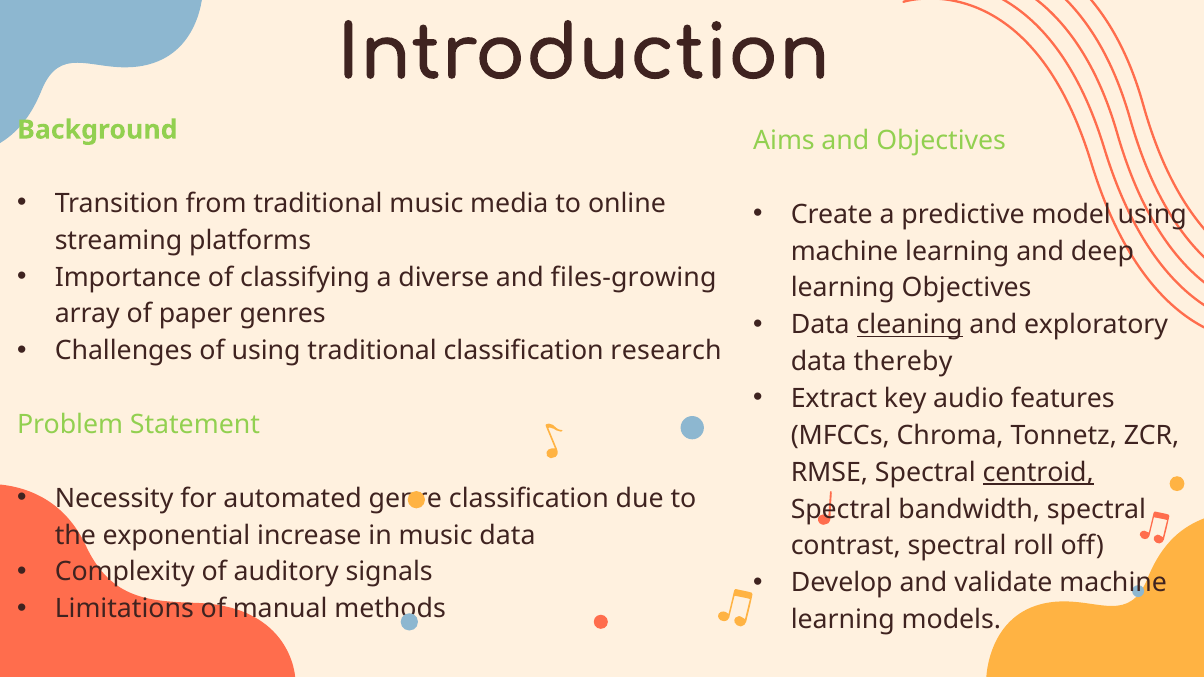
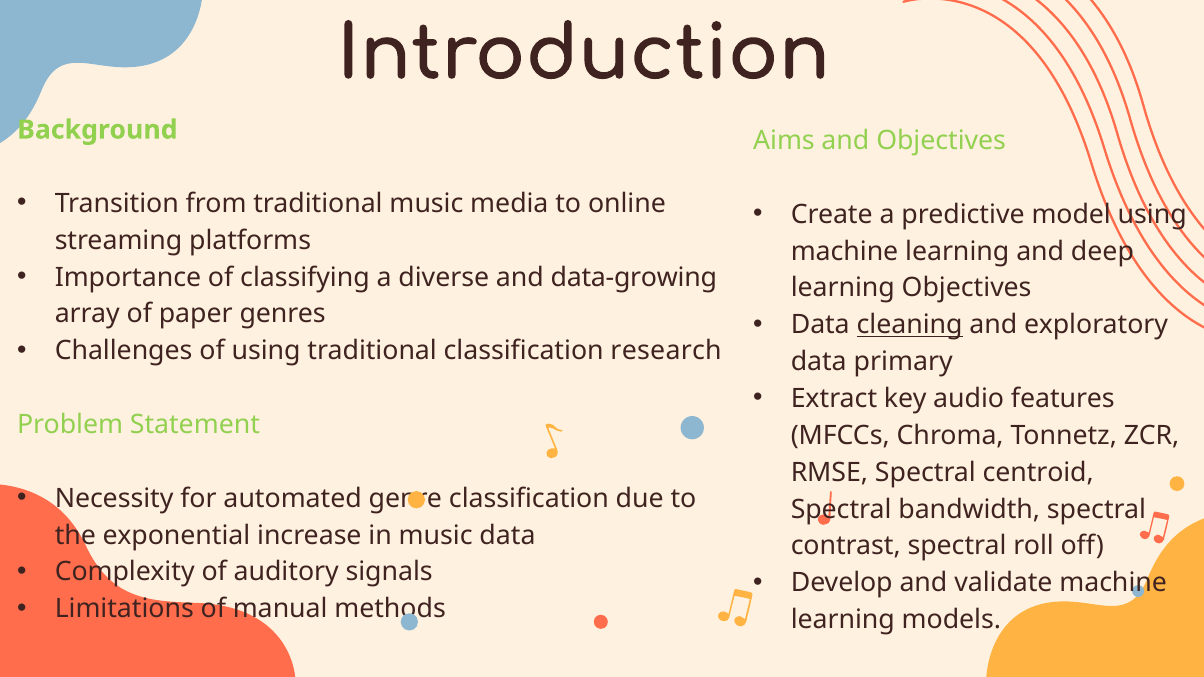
files-growing: files-growing -> data-growing
thereby: thereby -> primary
centroid underline: present -> none
